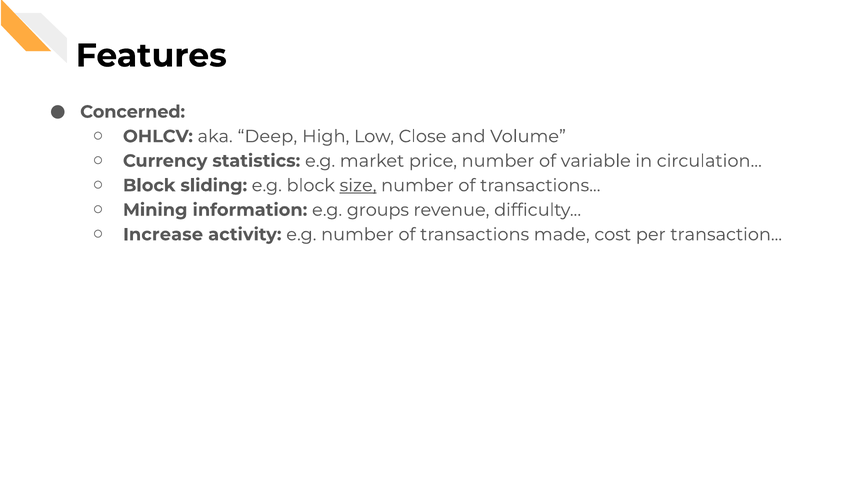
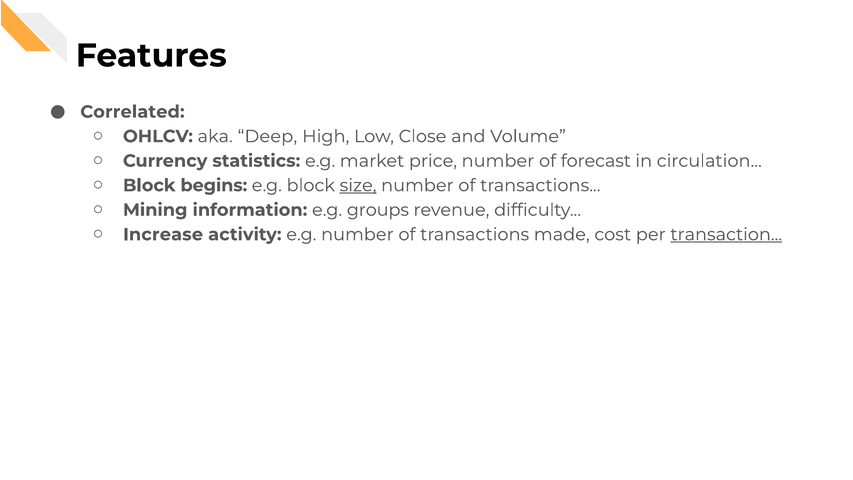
Concerned: Concerned -> Correlated
variable: variable -> forecast
sliding: sliding -> begins
transaction underline: none -> present
